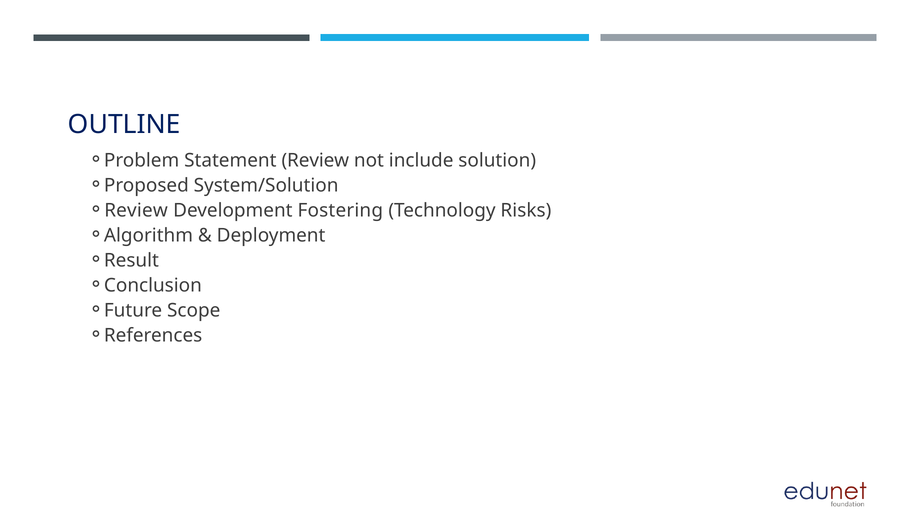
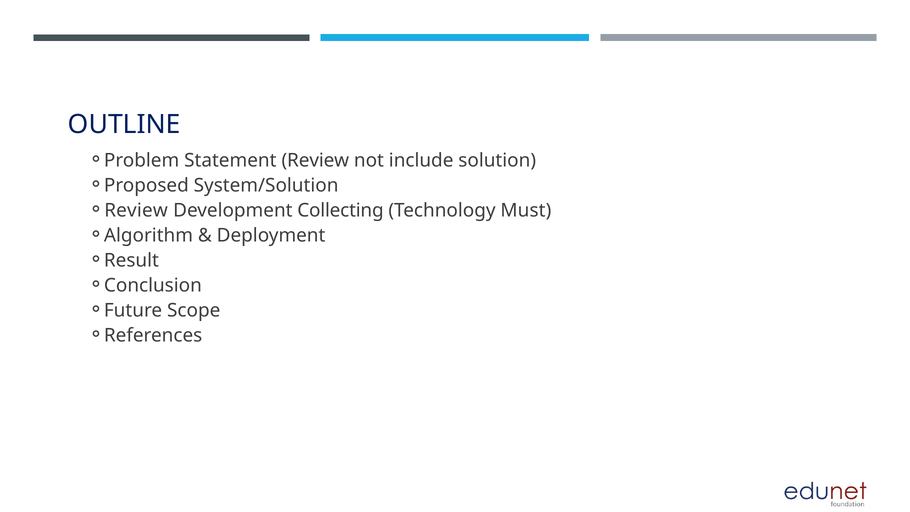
Fostering: Fostering -> Collecting
Risks: Risks -> Must
